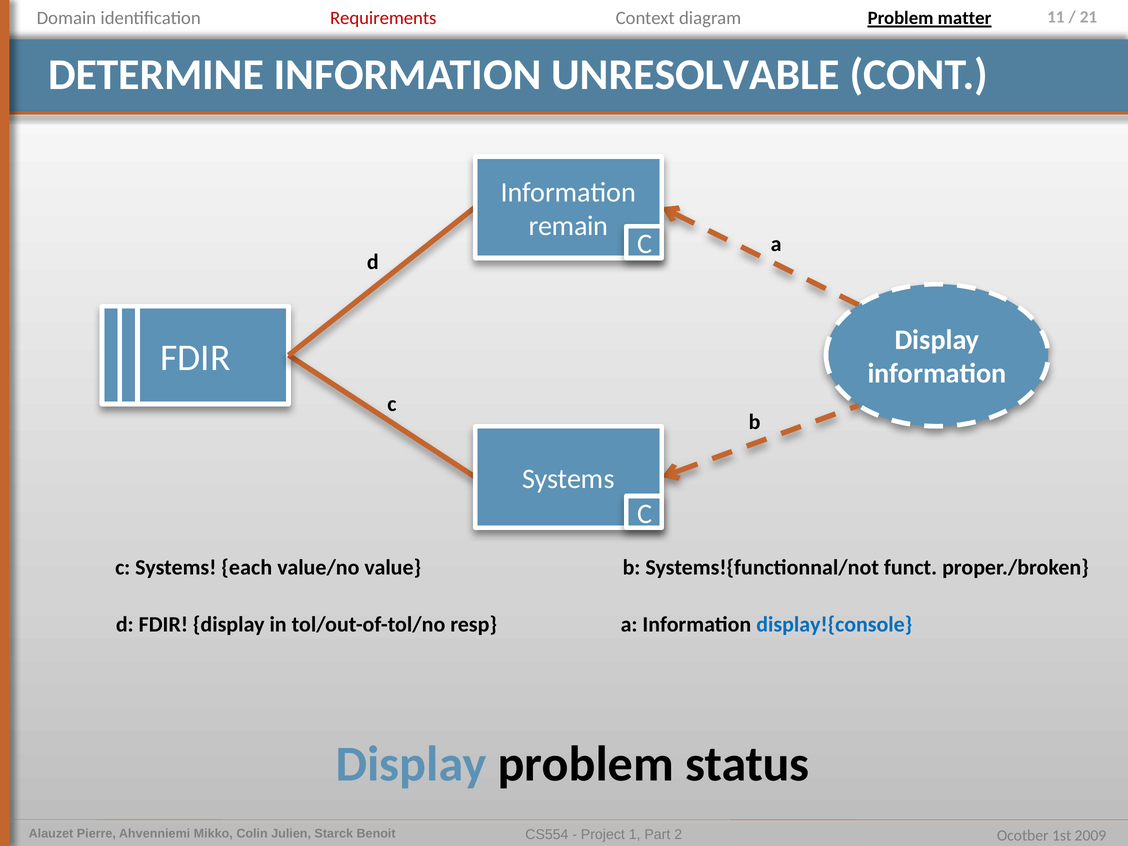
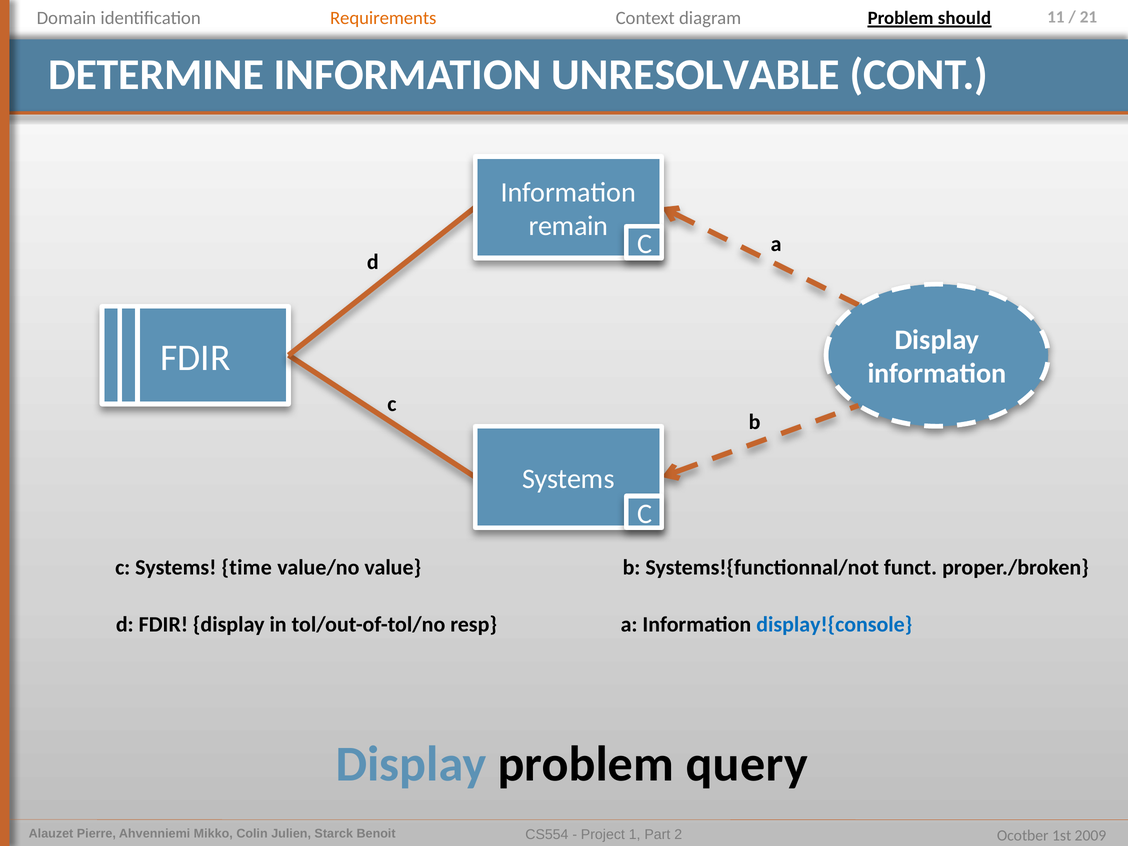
Requirements colour: red -> orange
matter: matter -> should
each: each -> time
status: status -> query
